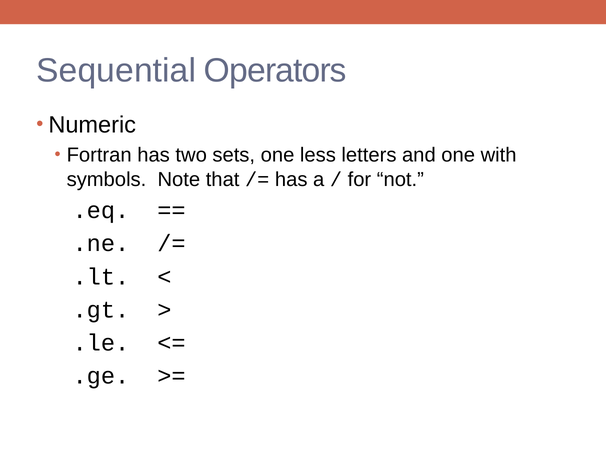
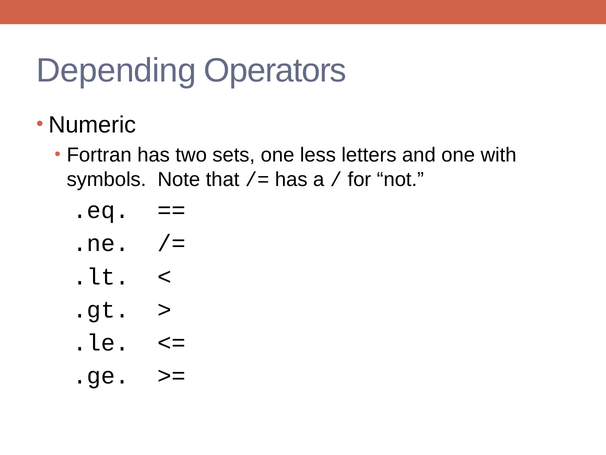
Sequential: Sequential -> Depending
